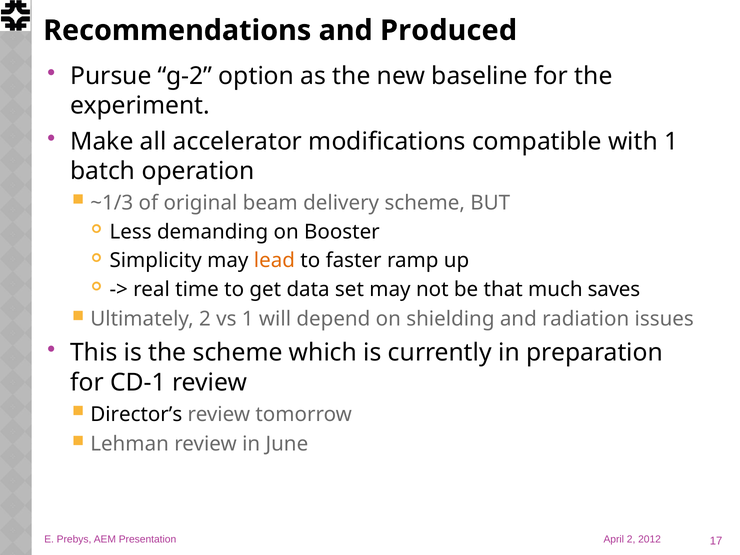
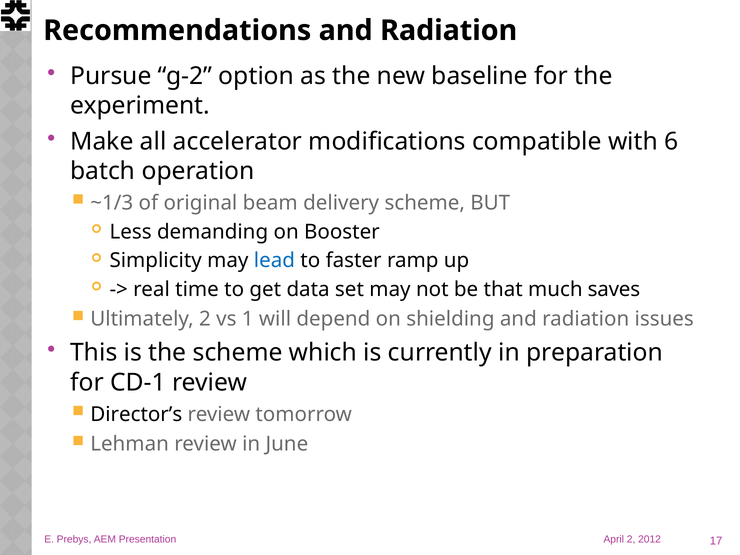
Recommendations and Produced: Produced -> Radiation
with 1: 1 -> 6
lead colour: orange -> blue
